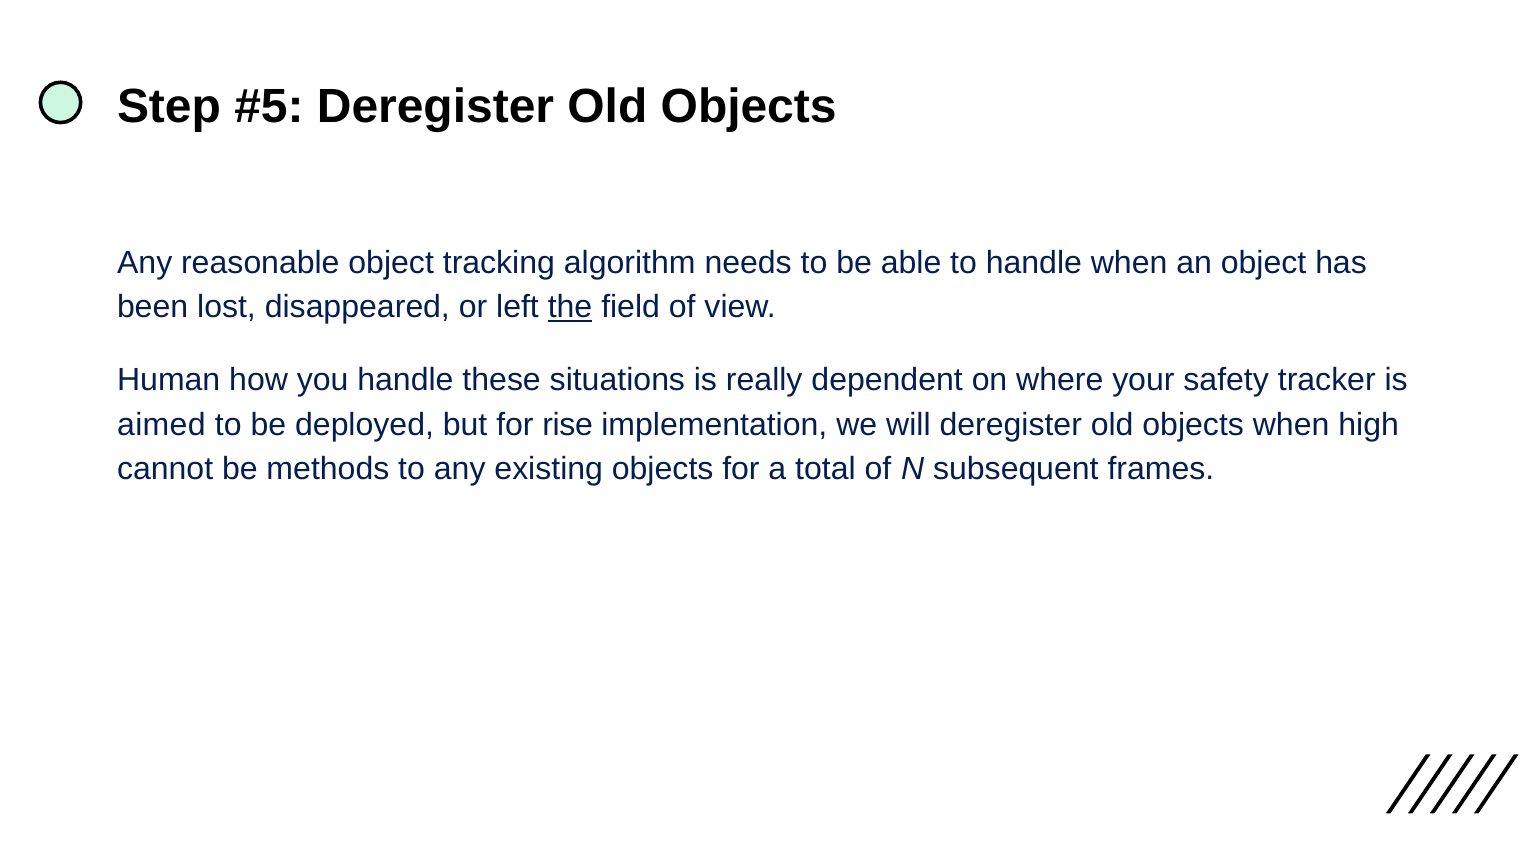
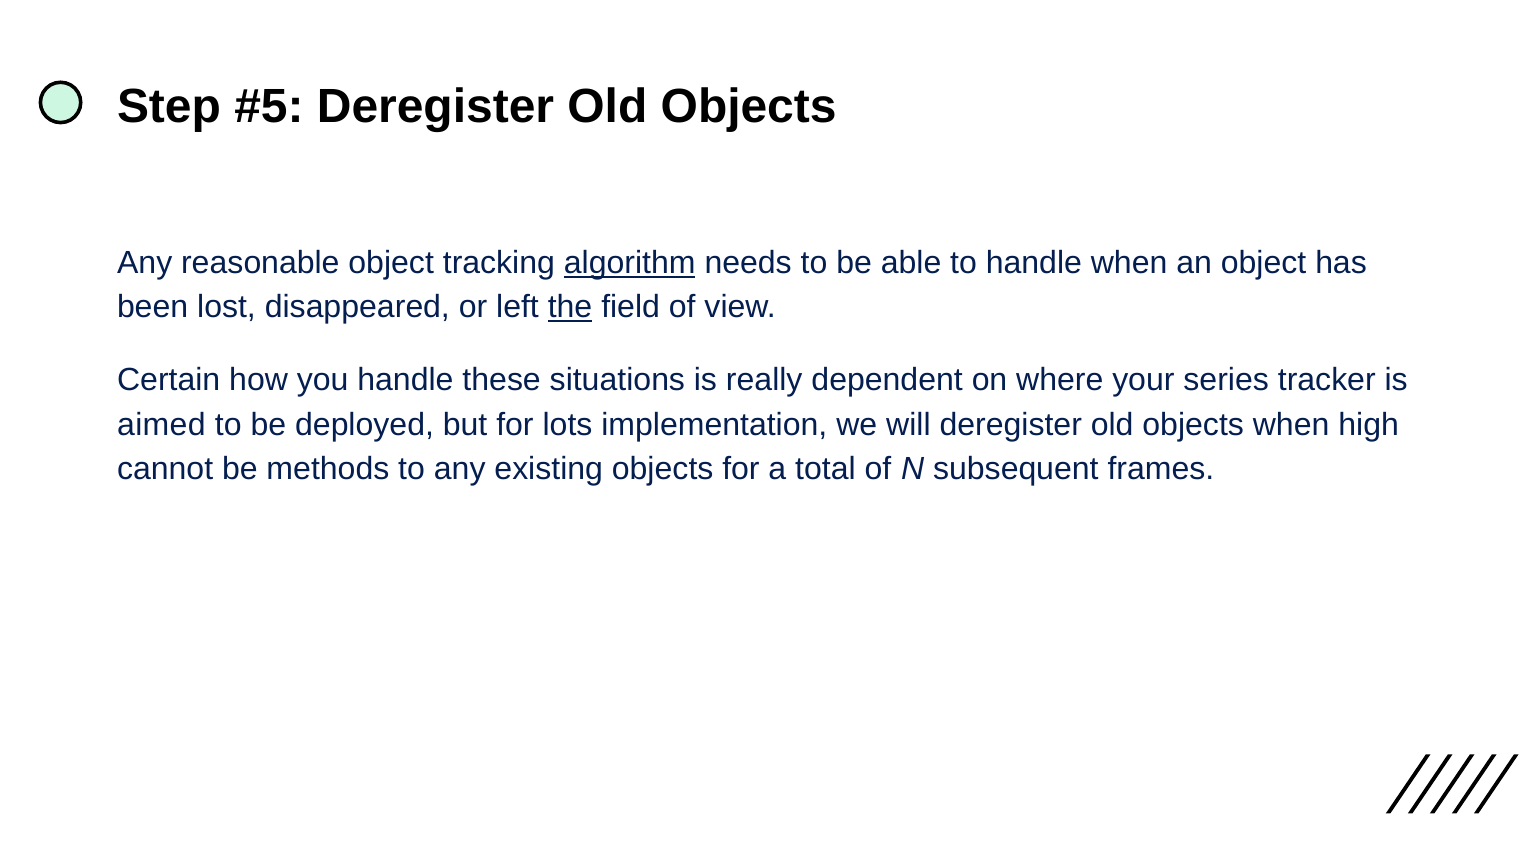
algorithm underline: none -> present
Human: Human -> Certain
safety: safety -> series
rise: rise -> lots
